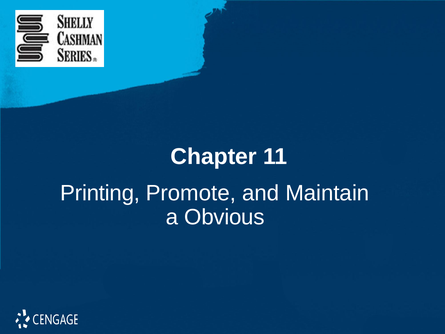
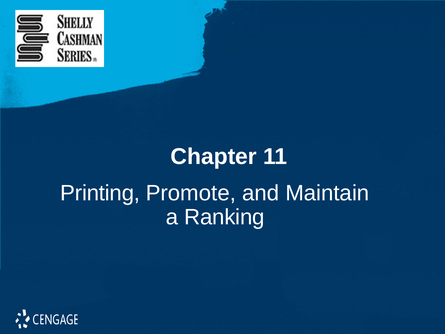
Obvious: Obvious -> Ranking
